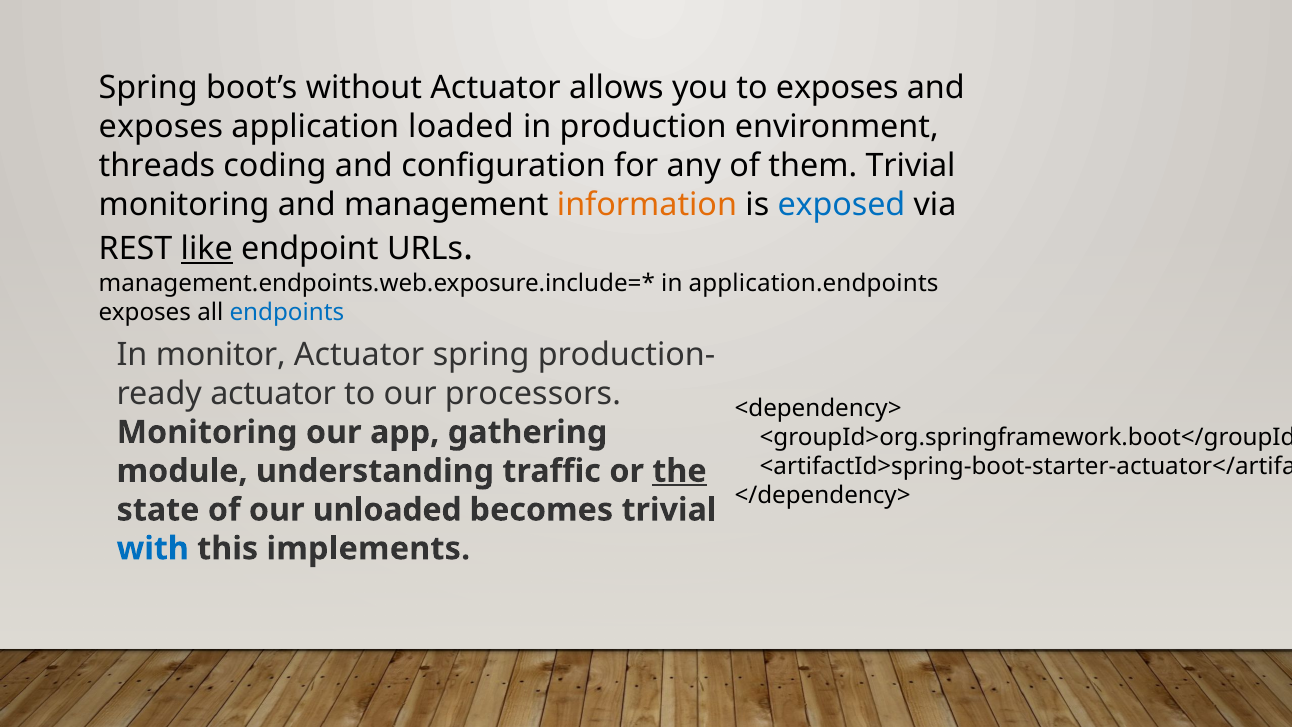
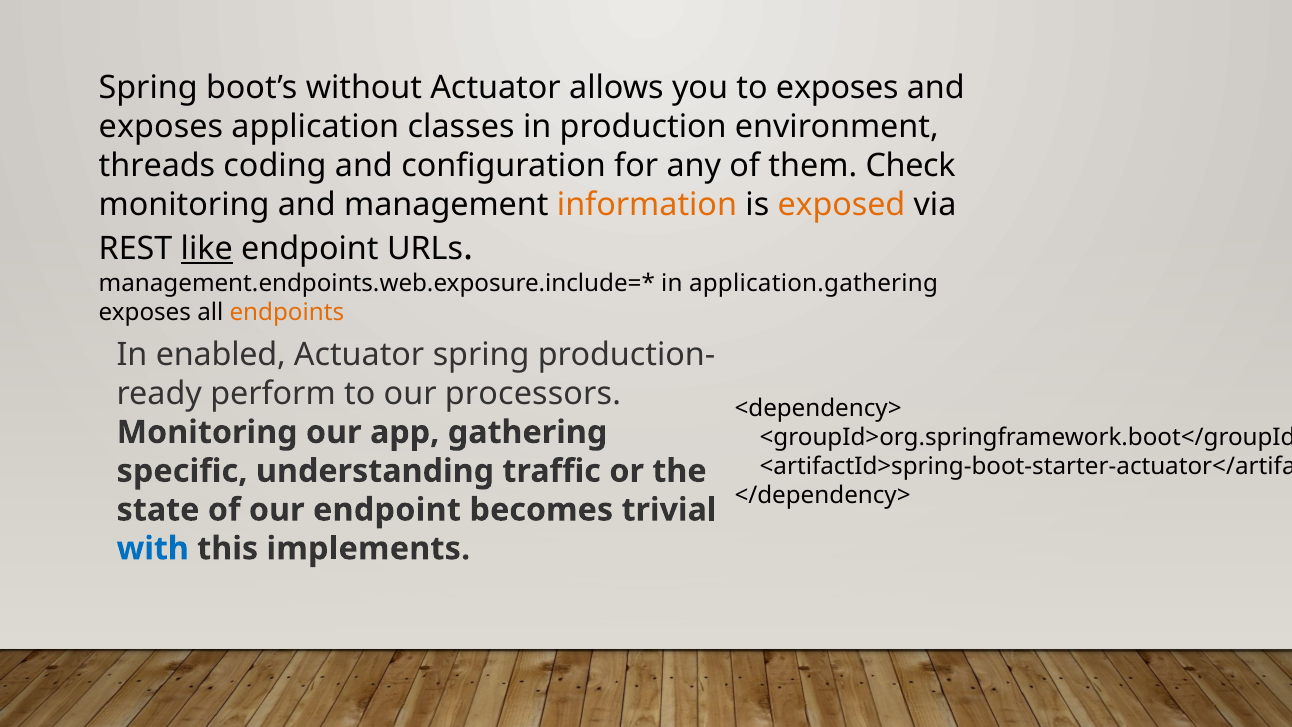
loaded: loaded -> classes
them Trivial: Trivial -> Check
exposed colour: blue -> orange
application.endpoints: application.endpoints -> application.gathering
endpoints colour: blue -> orange
monitor: monitor -> enabled
actuator at (273, 393): actuator -> perform
module: module -> specific
the underline: present -> none
our unloaded: unloaded -> endpoint
